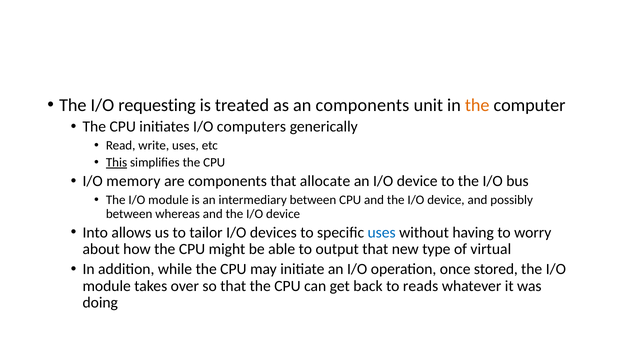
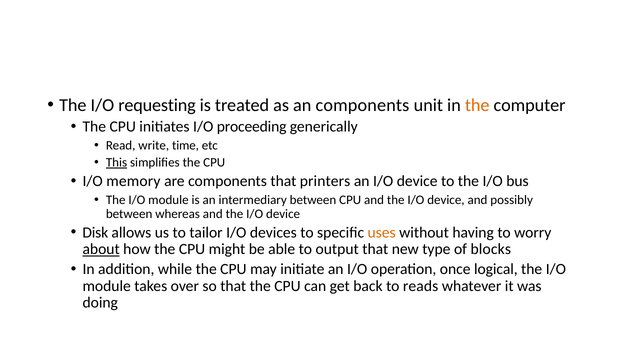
computers: computers -> proceeding
write uses: uses -> time
allocate: allocate -> printers
Into: Into -> Disk
uses at (382, 233) colour: blue -> orange
about underline: none -> present
virtual: virtual -> blocks
stored: stored -> logical
